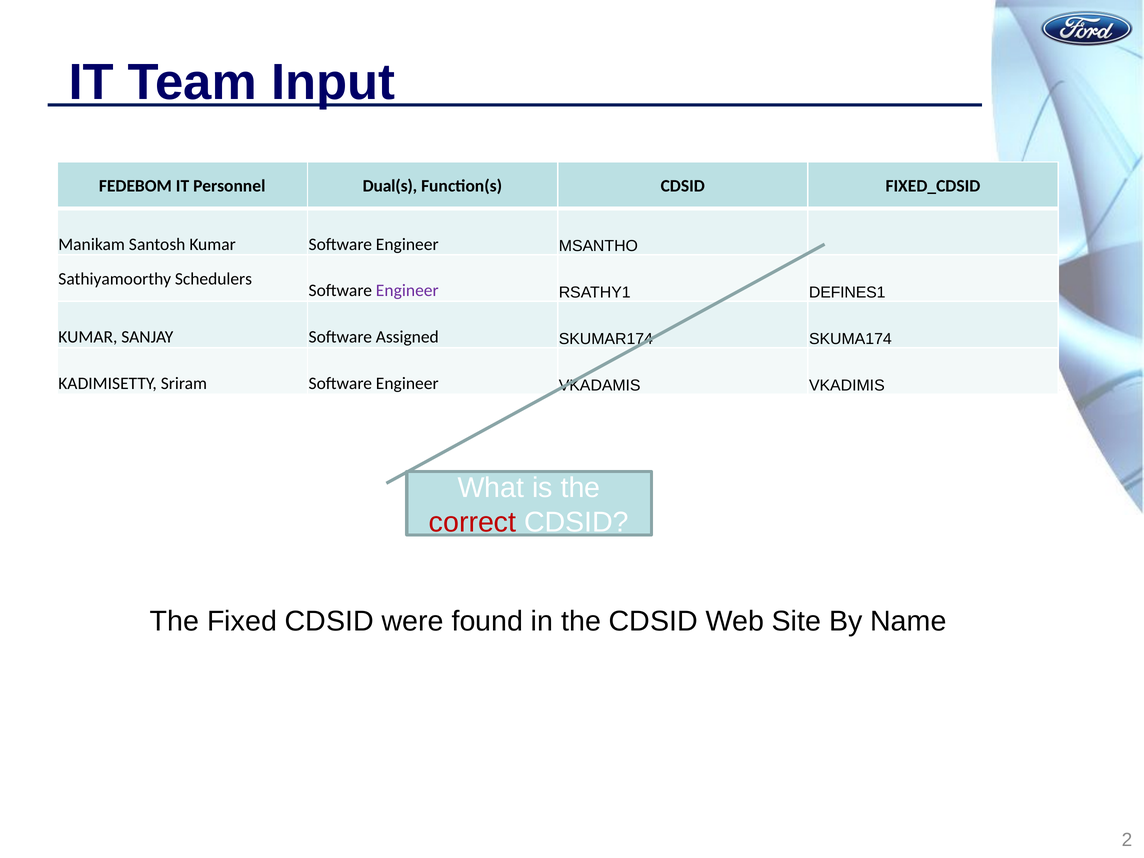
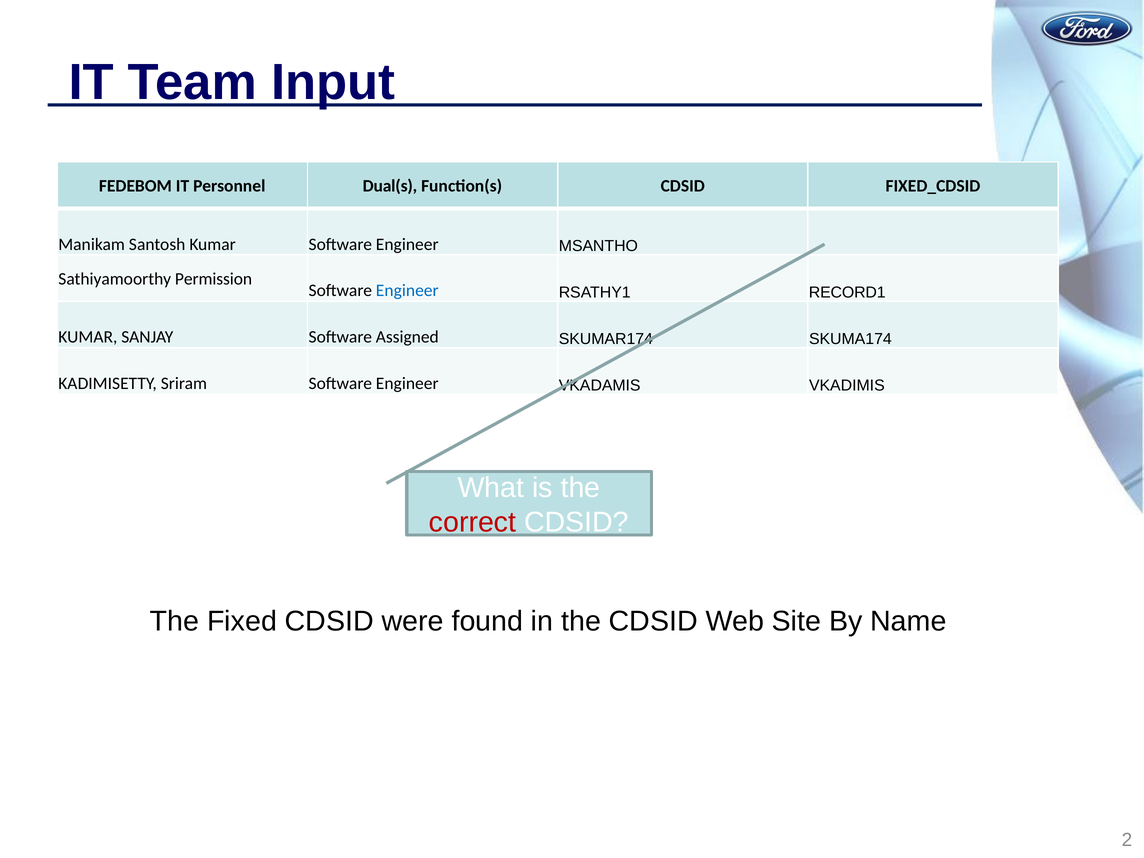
Schedulers: Schedulers -> Permission
Engineer at (407, 291) colour: purple -> blue
DEFINES1: DEFINES1 -> RECORD1
